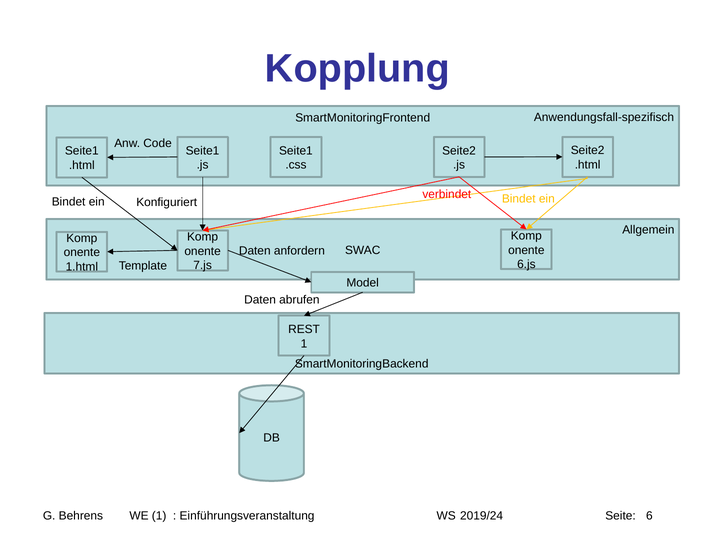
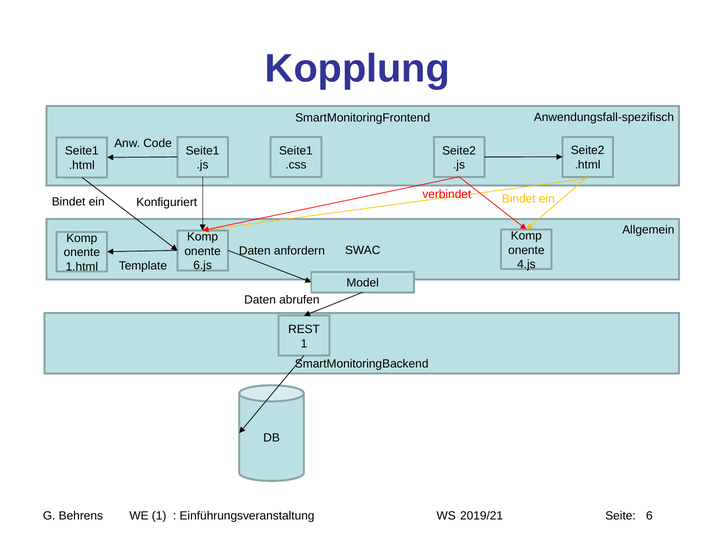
6.js: 6.js -> 4.js
7.js: 7.js -> 6.js
2019/24: 2019/24 -> 2019/21
